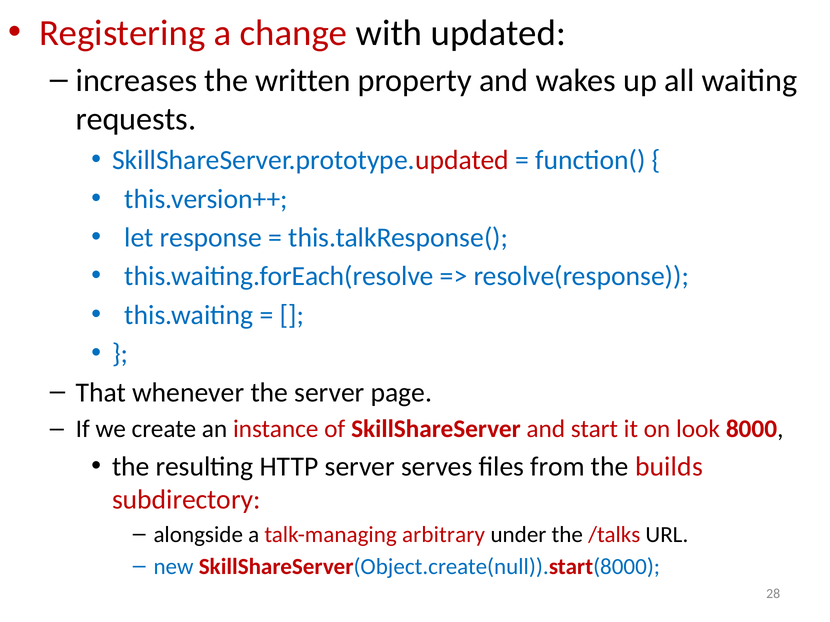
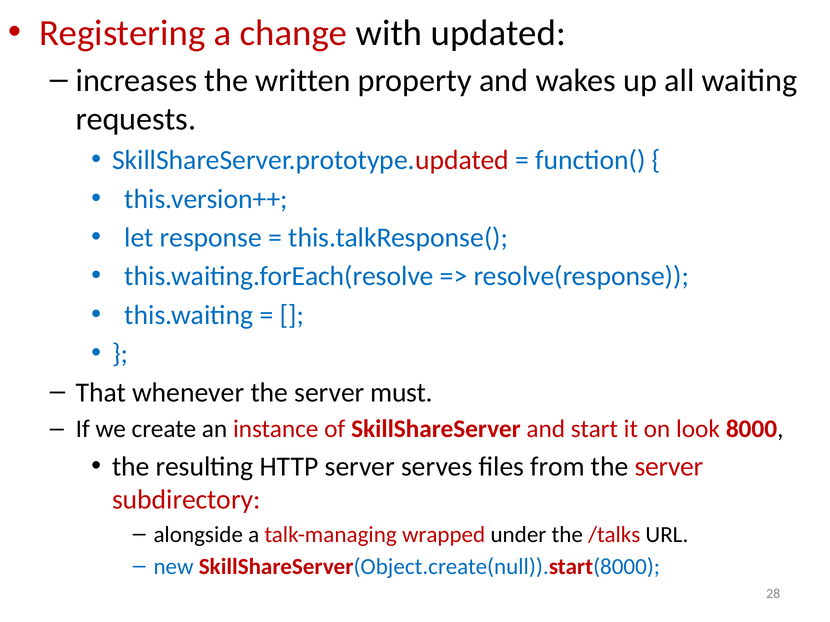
page: page -> must
from the builds: builds -> server
arbitrary: arbitrary -> wrapped
